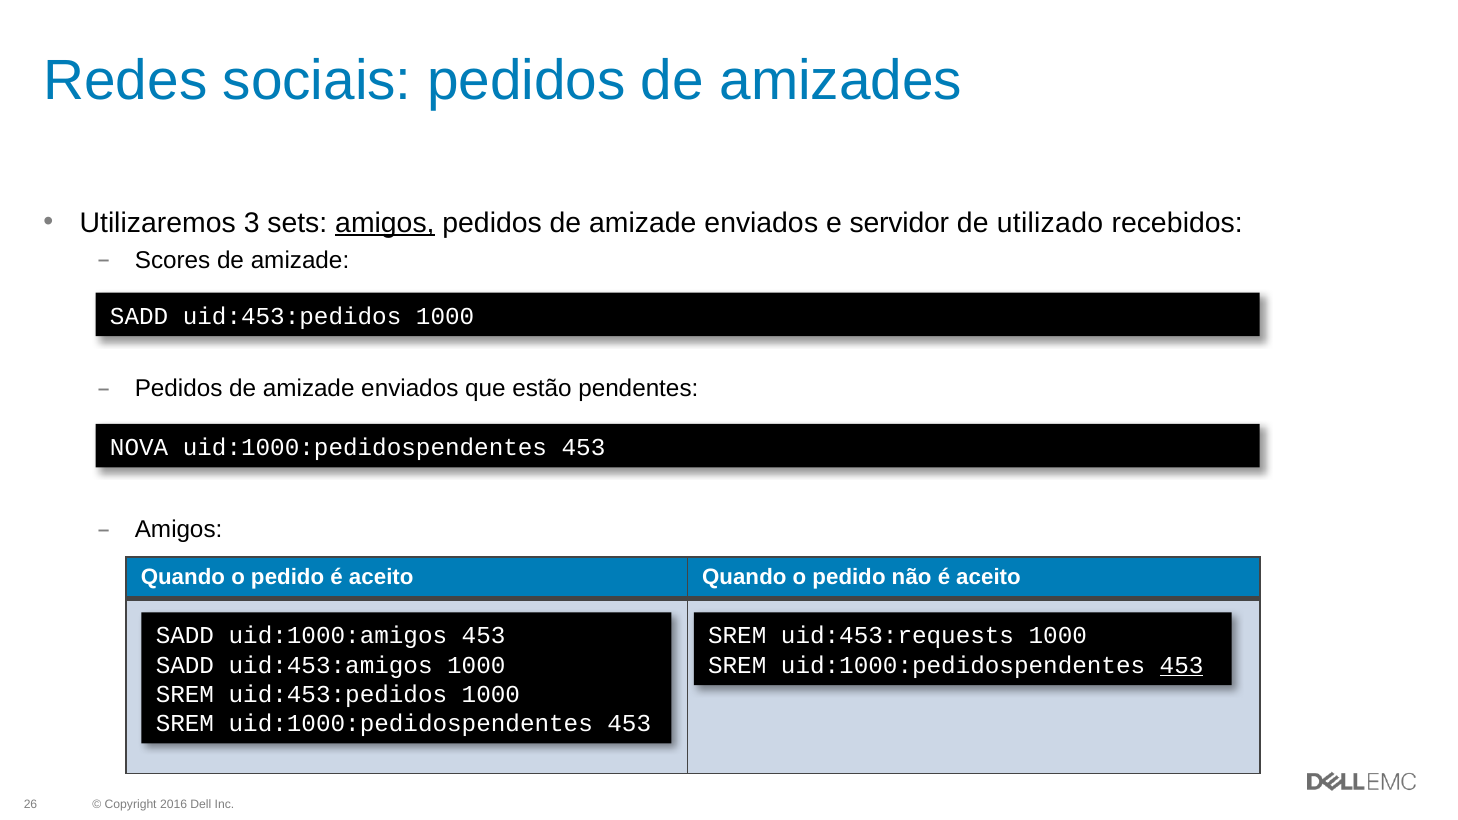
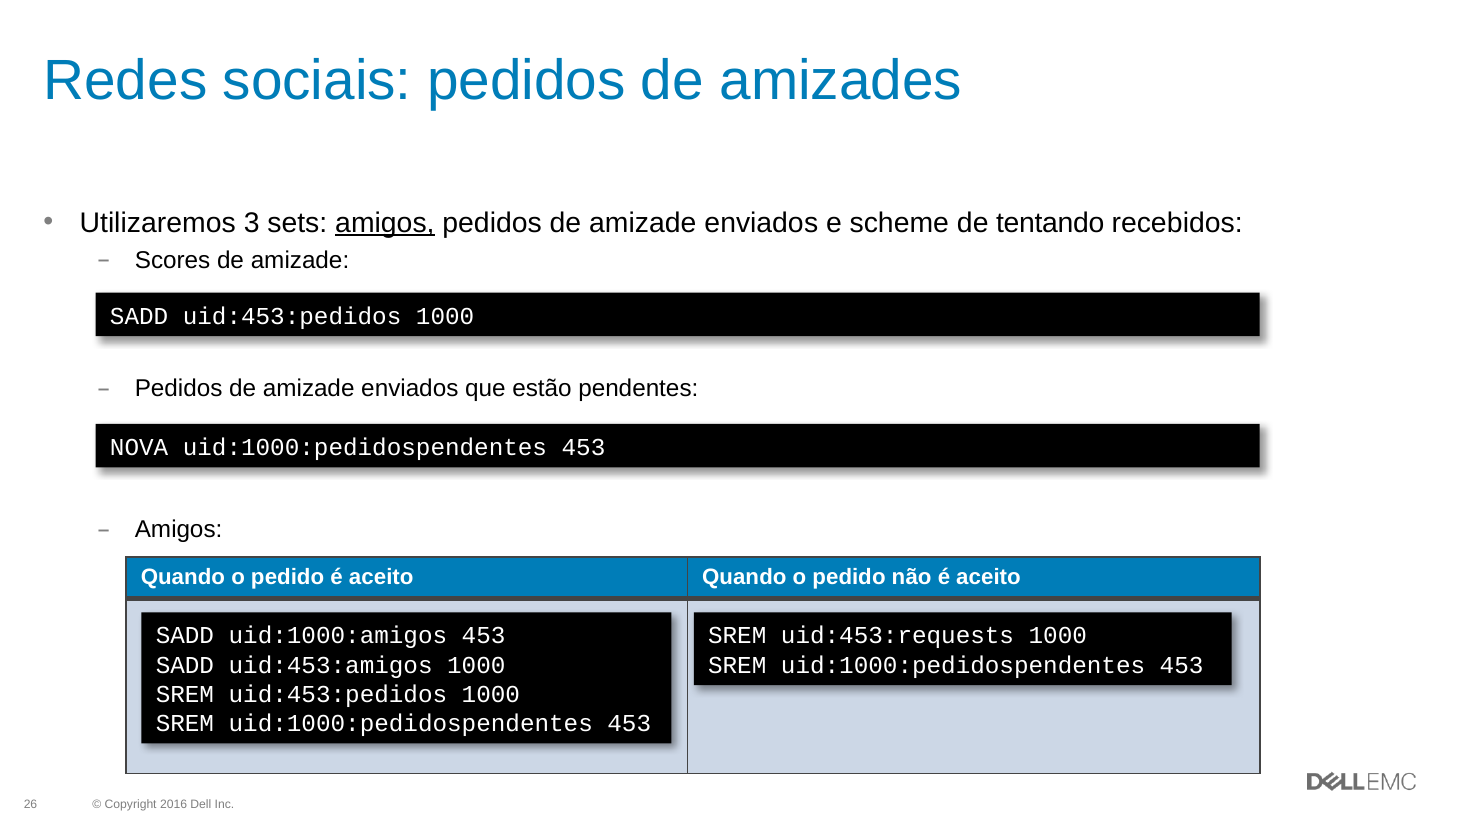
servidor: servidor -> scheme
utilizado: utilizado -> tentando
453 at (1182, 665) underline: present -> none
